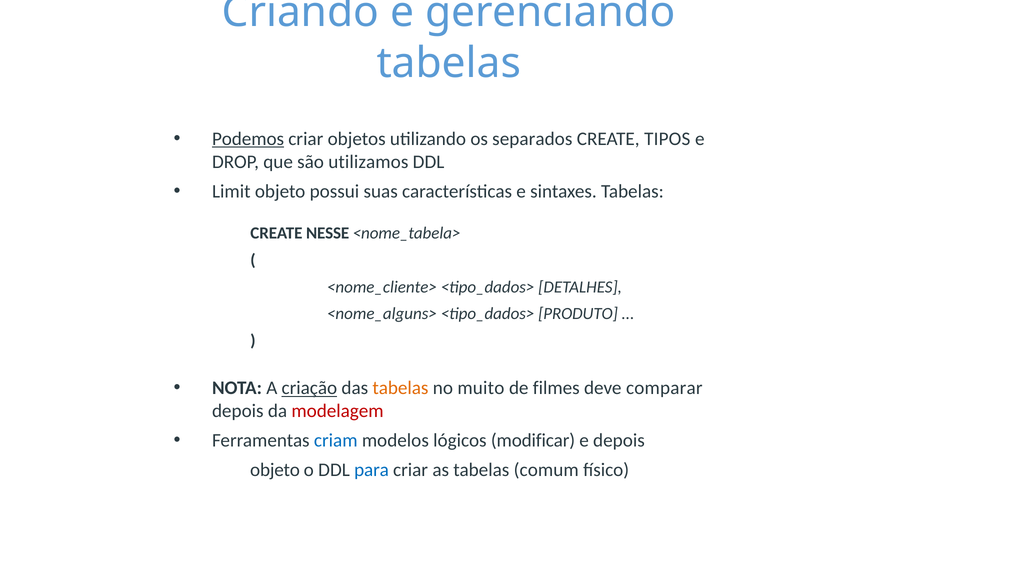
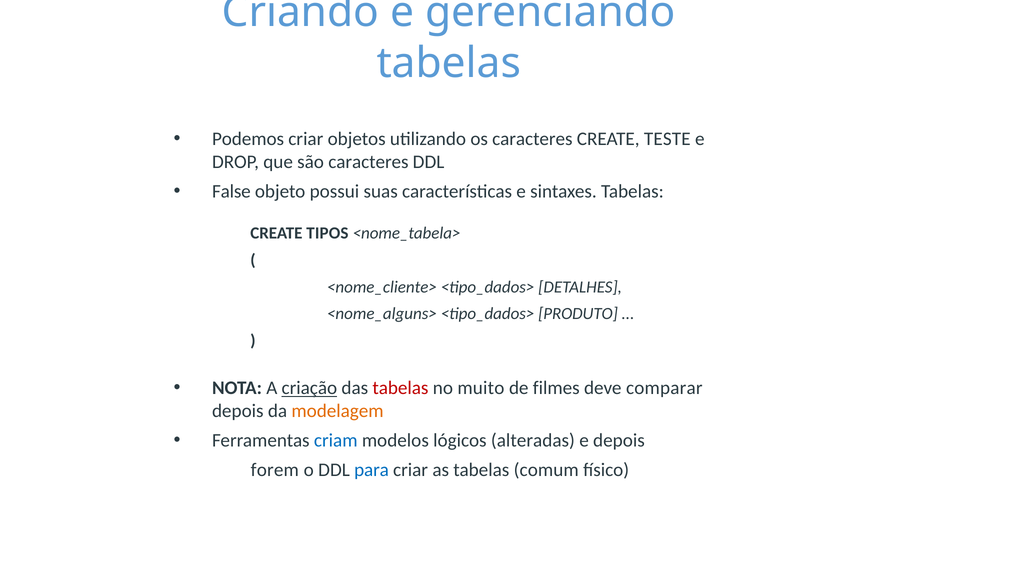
Podemos underline: present -> none
os separados: separados -> caracteres
TIPOS: TIPOS -> TESTE
são utilizamos: utilizamos -> caracteres
Limit: Limit -> False
NESSE: NESSE -> TIPOS
tabelas at (400, 388) colour: orange -> red
modelagem colour: red -> orange
modificar: modificar -> alteradas
objeto at (275, 470): objeto -> forem
